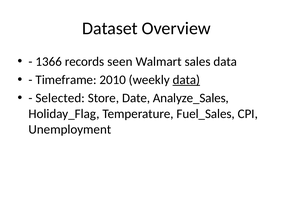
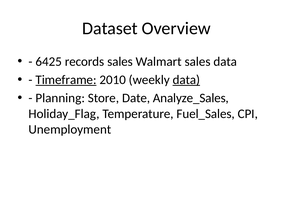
1366: 1366 -> 6425
records seen: seen -> sales
Timeframe underline: none -> present
Selected: Selected -> Planning
